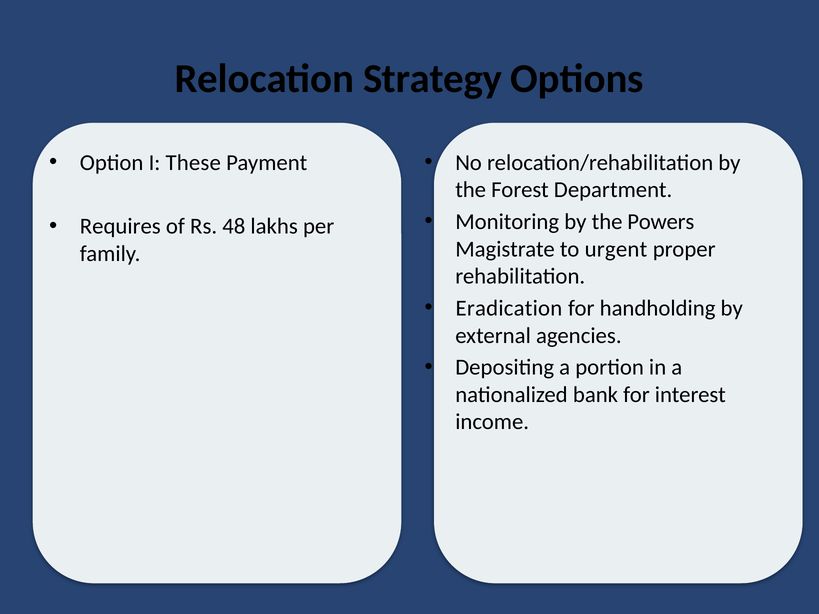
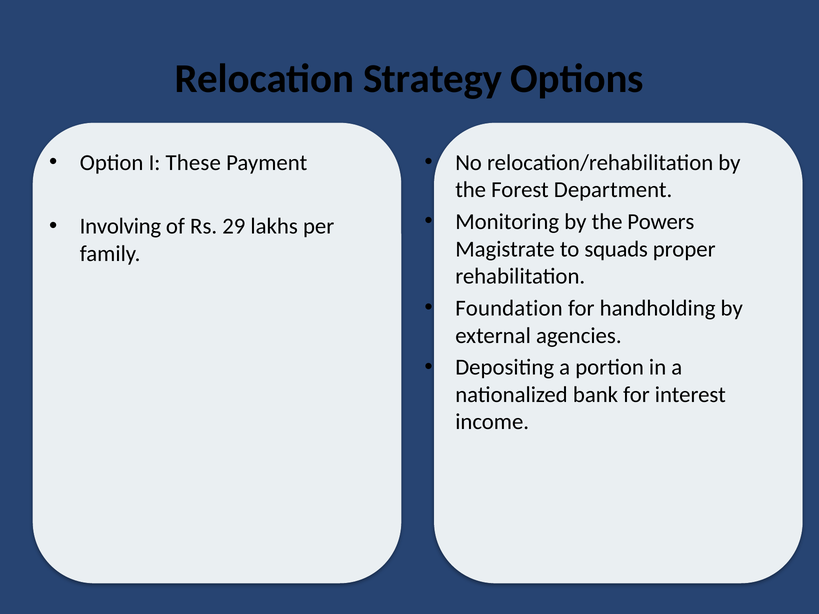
Requires: Requires -> Involving
48: 48 -> 29
urgent: urgent -> squads
Eradication: Eradication -> Foundation
